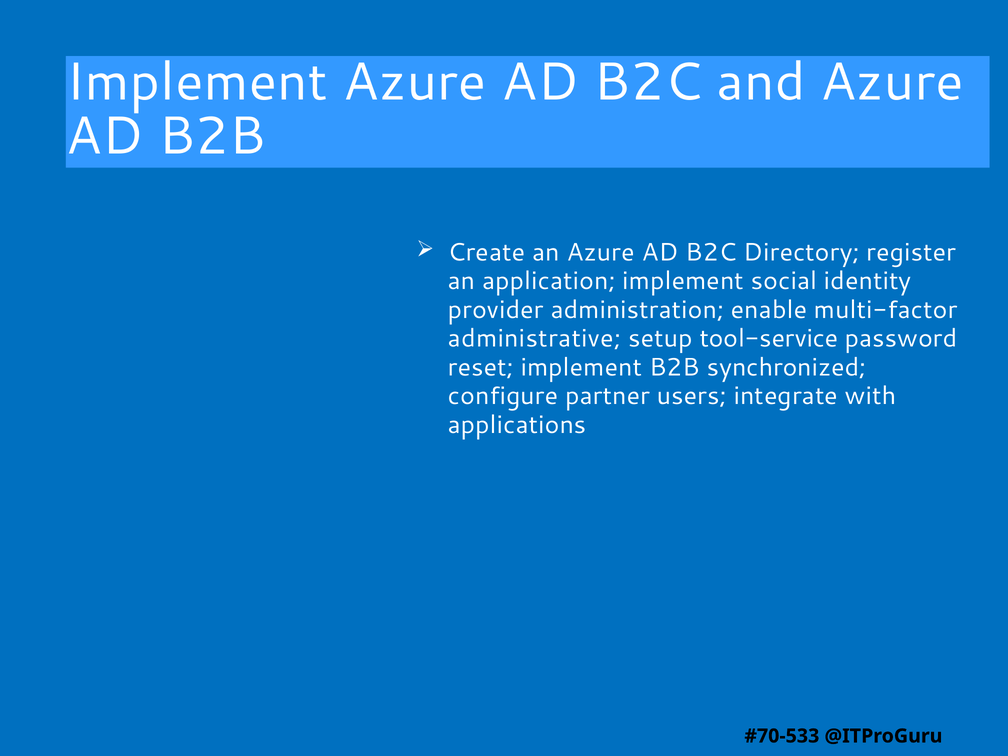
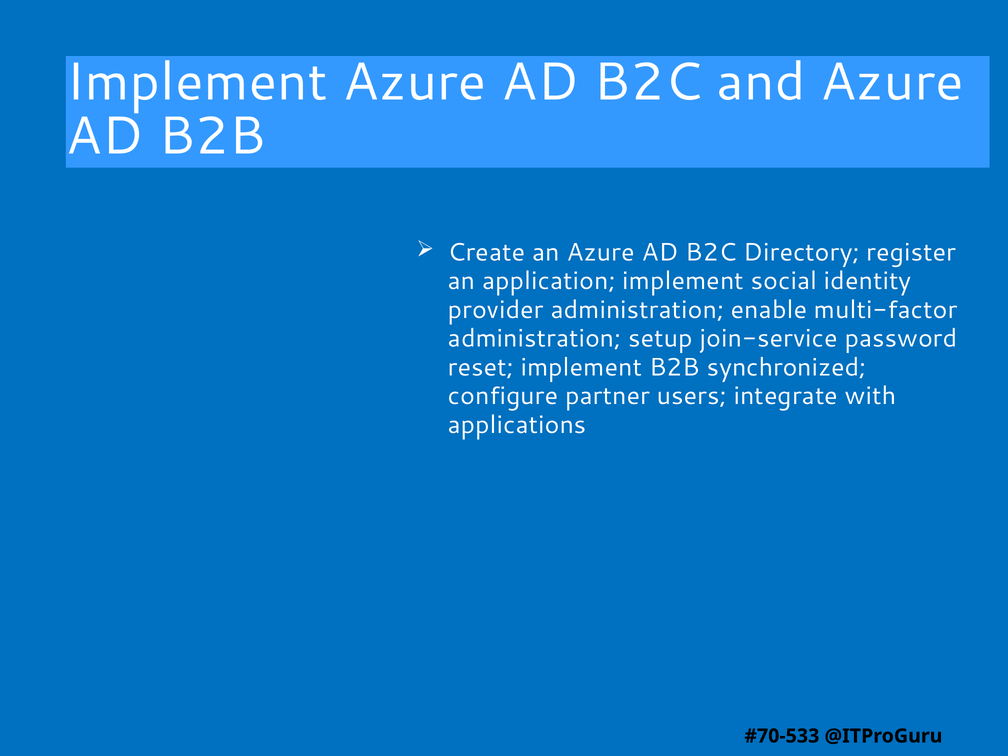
administrative at (535, 339): administrative -> administration
tool-service: tool-service -> join-service
